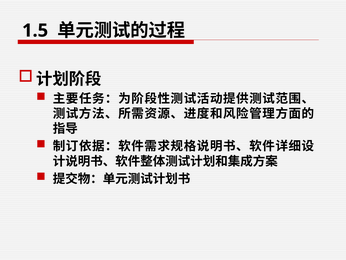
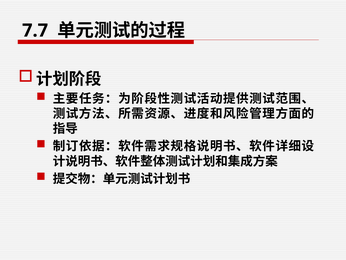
1.5: 1.5 -> 7.7
